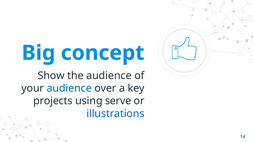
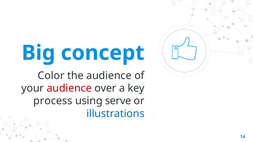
Show: Show -> Color
audience at (69, 88) colour: blue -> red
projects: projects -> process
